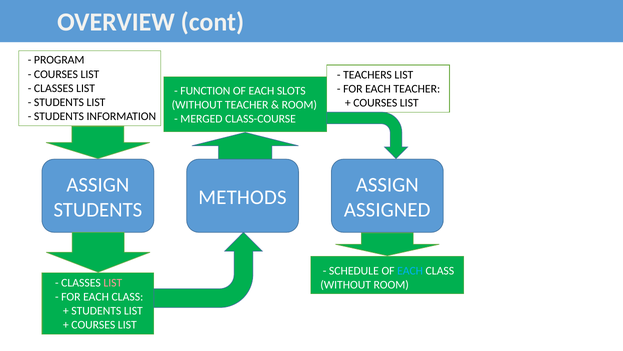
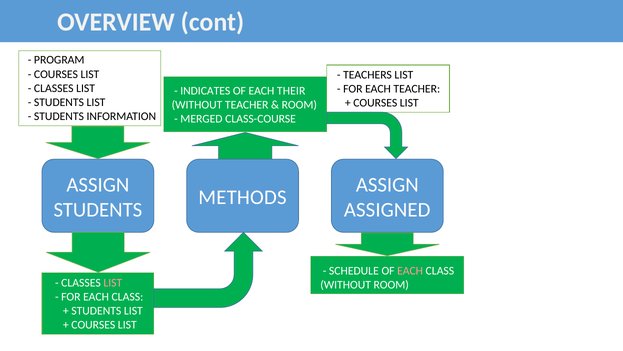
FUNCTION: FUNCTION -> INDICATES
SLOTS: SLOTS -> THEIR
EACH at (410, 271) colour: light blue -> pink
